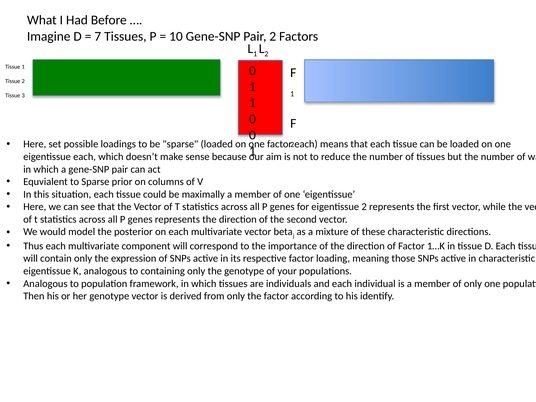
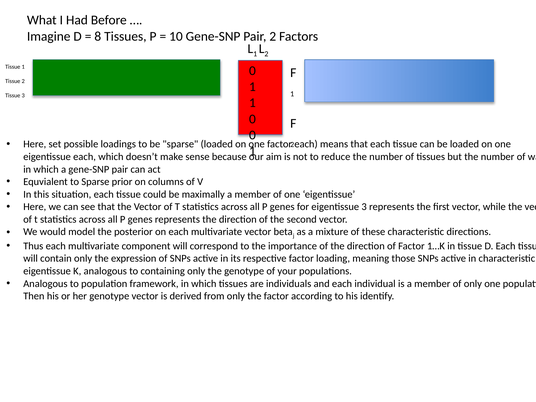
7: 7 -> 8
eigentissue 2: 2 -> 3
